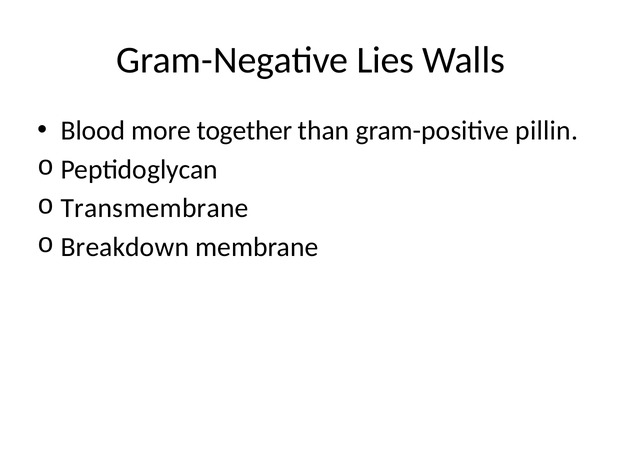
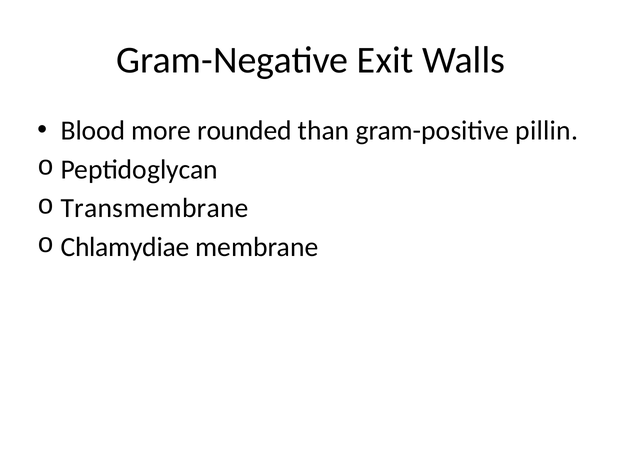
Lies: Lies -> Exit
together: together -> rounded
Breakdown: Breakdown -> Chlamydiae
